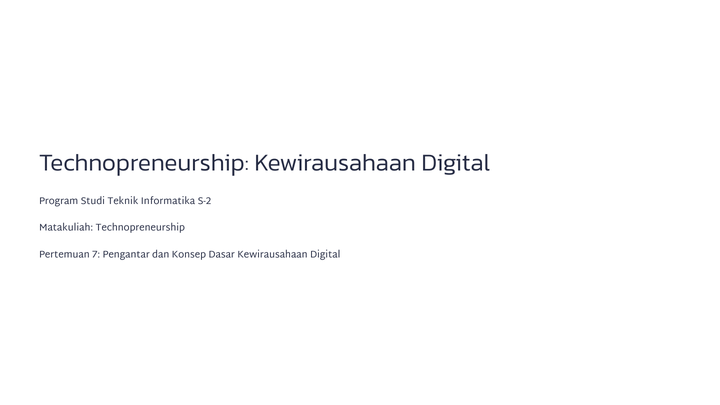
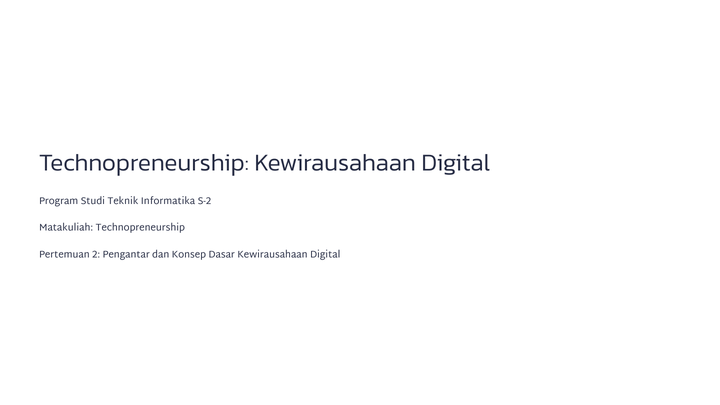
7: 7 -> 2
